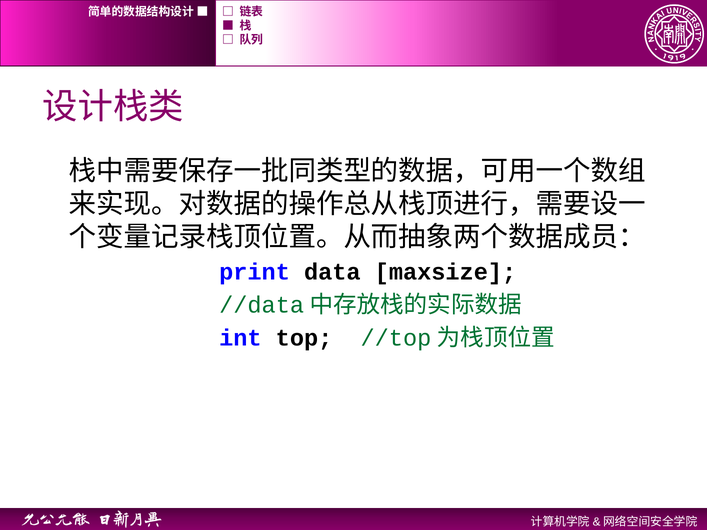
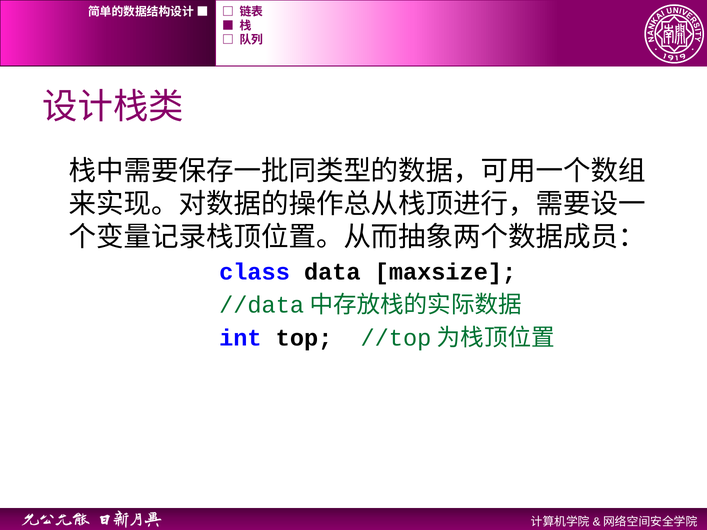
print: print -> class
